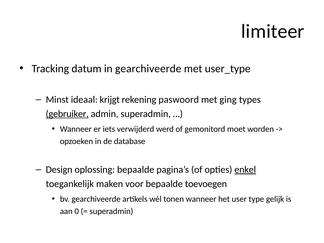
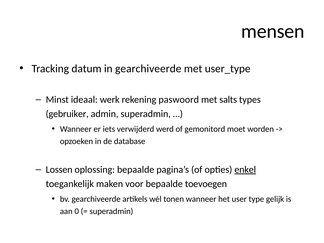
limiteer: limiteer -> mensen
krijgt: krijgt -> werk
ging: ging -> salts
gebruiker underline: present -> none
Design: Design -> Lossen
